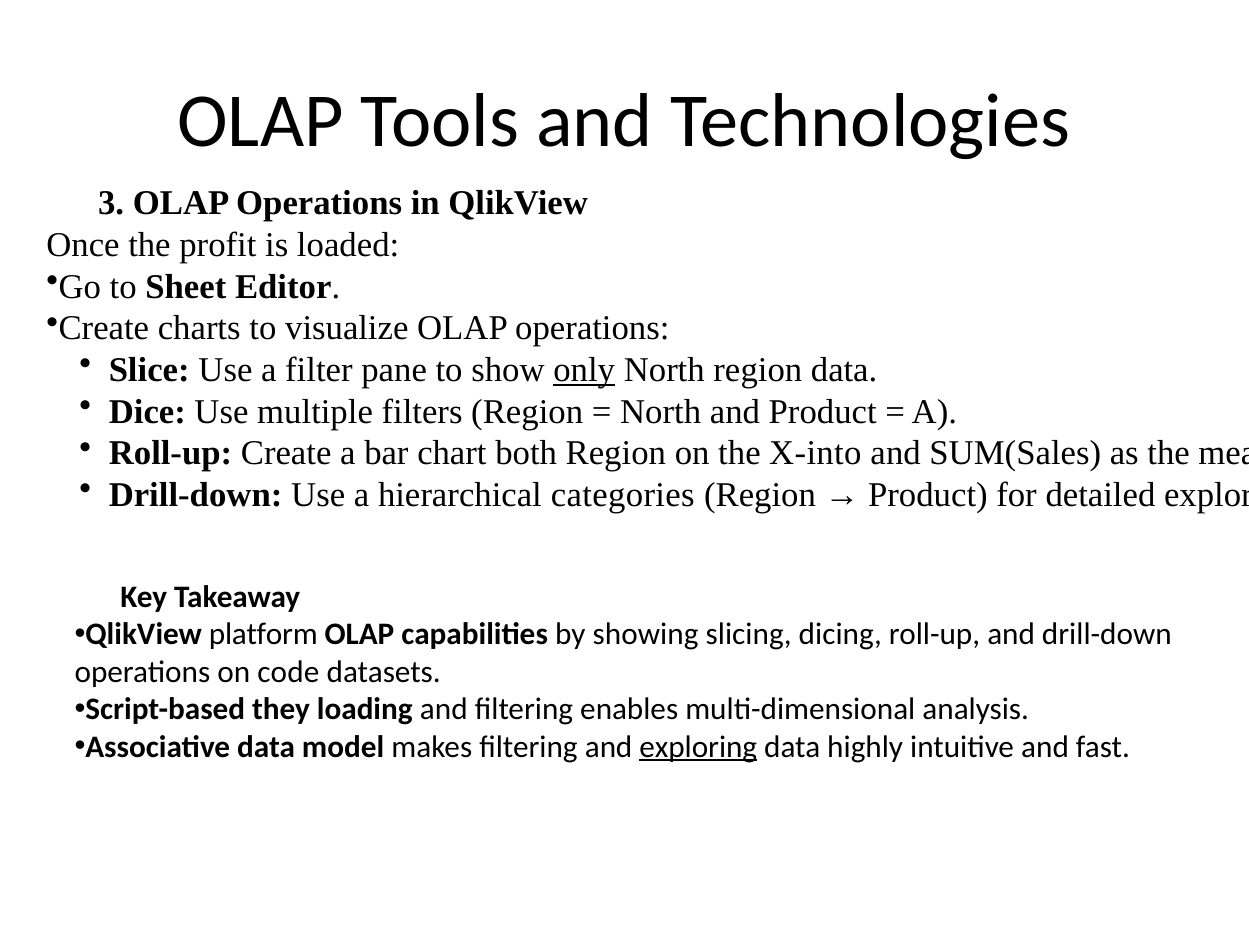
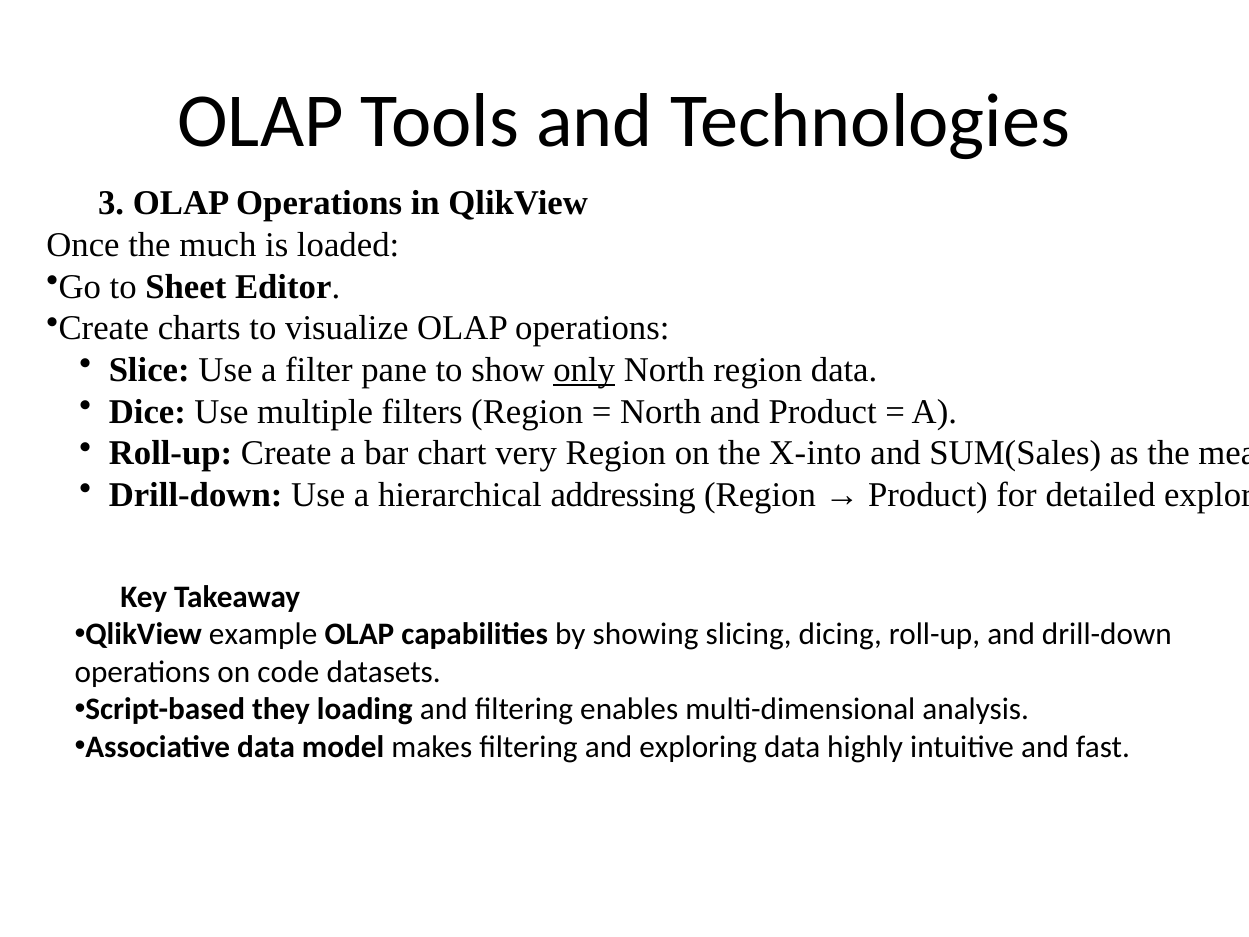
profit: profit -> much
both: both -> very
categories: categories -> addressing
platform: platform -> example
exploring underline: present -> none
